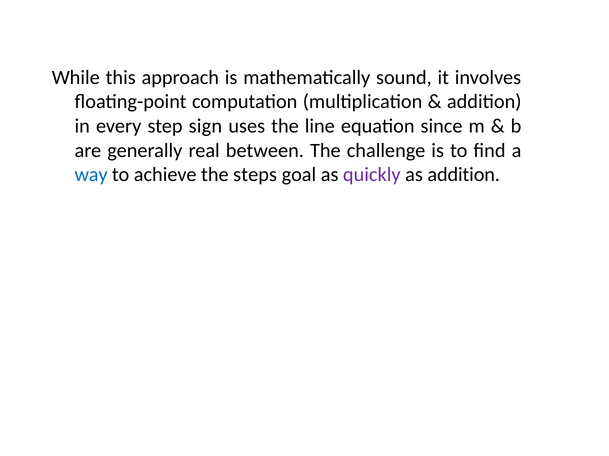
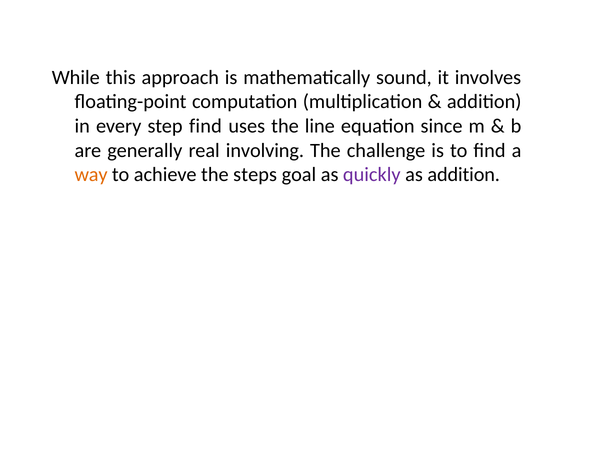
step sign: sign -> find
between: between -> involving
way colour: blue -> orange
